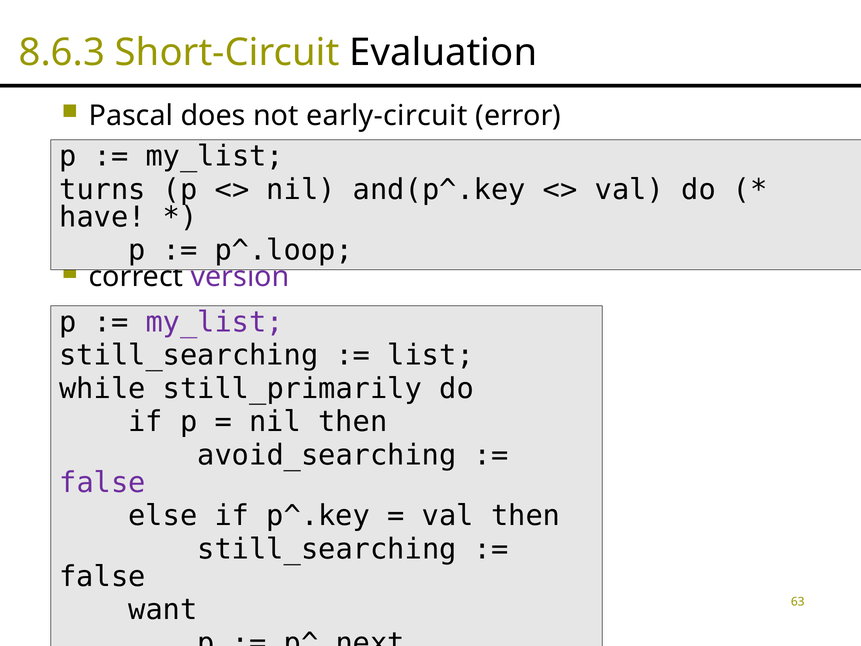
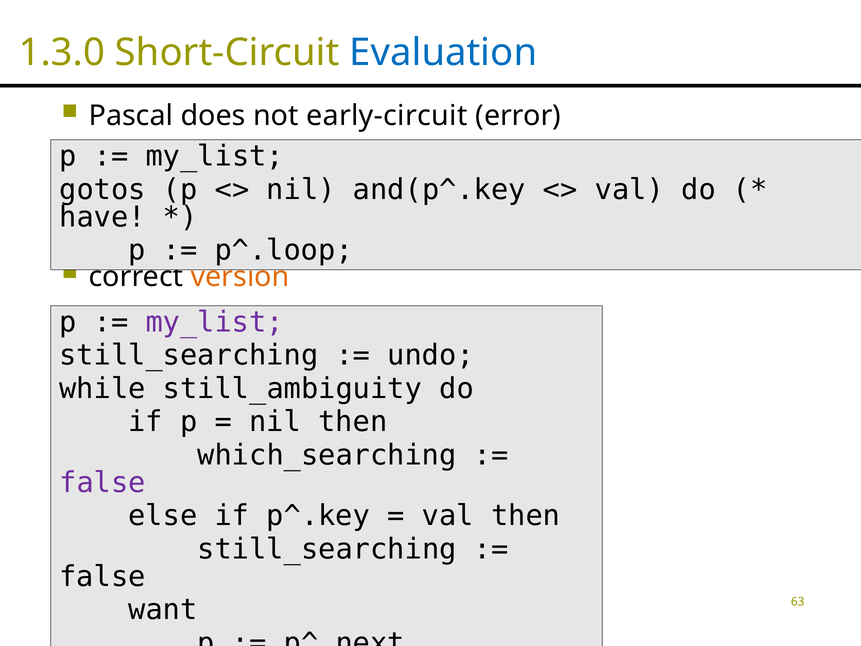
8.6.3: 8.6.3 -> 1.3.0
Evaluation colour: black -> blue
turns: turns -> gotos
version colour: purple -> orange
list: list -> undo
still_primarily: still_primarily -> still_ambiguity
avoid_searching: avoid_searching -> which_searching
